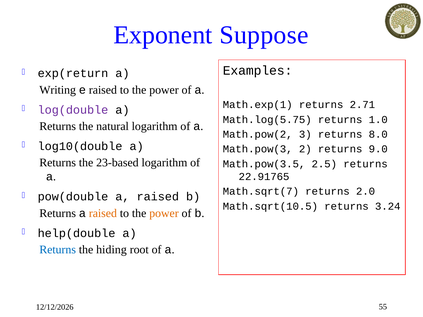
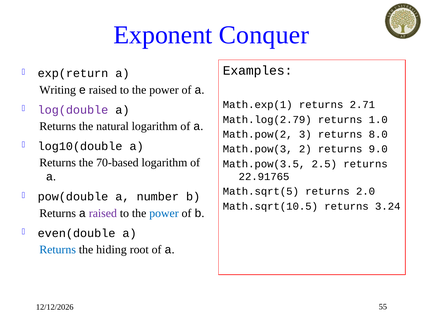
Suppose: Suppose -> Conquer
Math.log(5.75: Math.log(5.75 -> Math.log(2.79
23-based: 23-based -> 70-based
Math.sqrt(7: Math.sqrt(7 -> Math.sqrt(5
pow(double a raised: raised -> number
raised at (103, 213) colour: orange -> purple
power at (164, 213) colour: orange -> blue
help(double: help(double -> even(double
